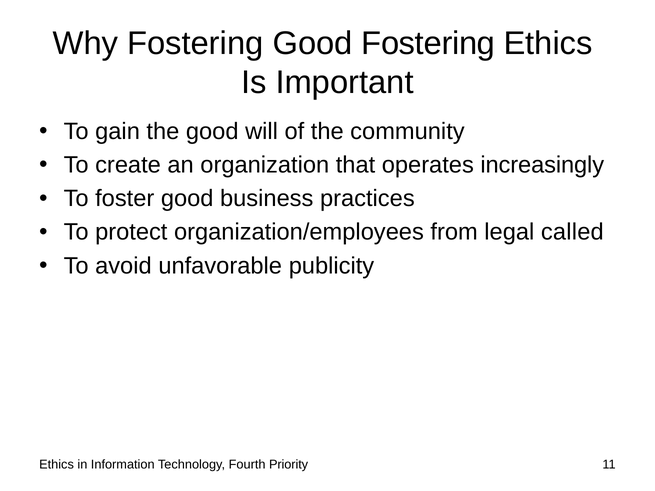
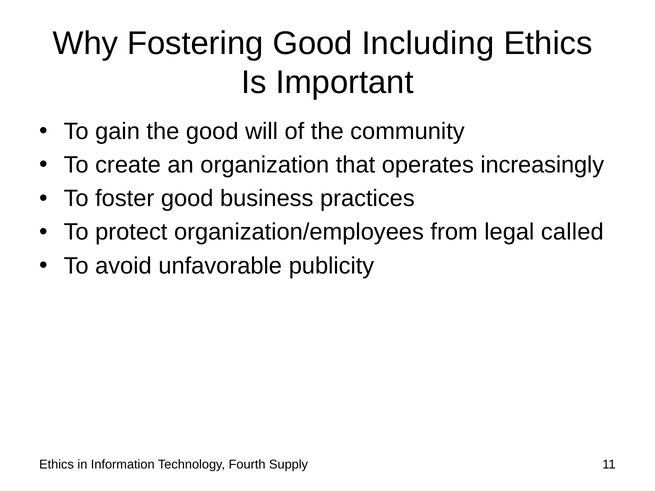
Good Fostering: Fostering -> Including
Priority: Priority -> Supply
